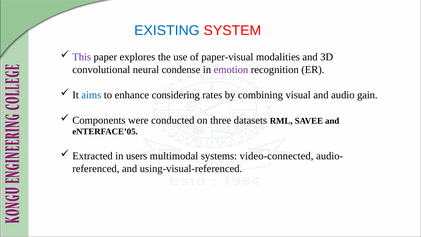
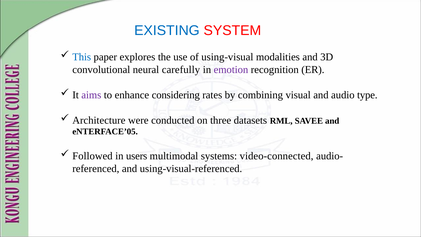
This colour: purple -> blue
paper-visual: paper-visual -> using-visual
condense: condense -> carefully
aims colour: blue -> purple
gain: gain -> type
Components: Components -> Architecture
Extracted: Extracted -> Followed
